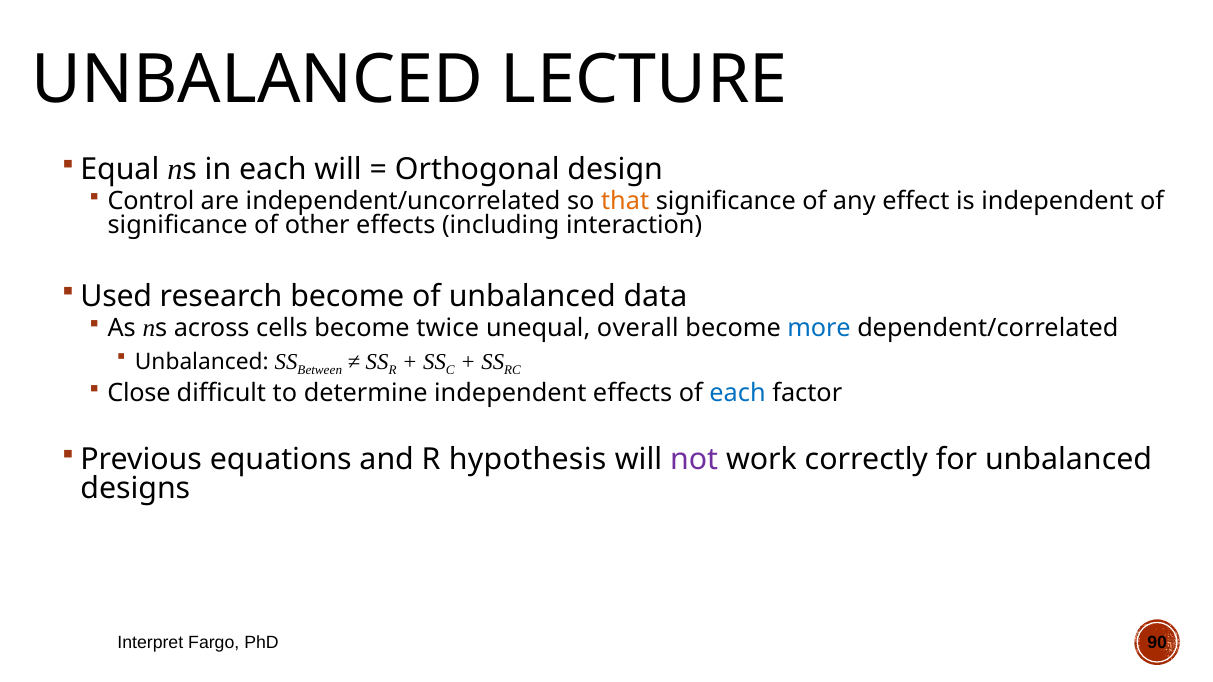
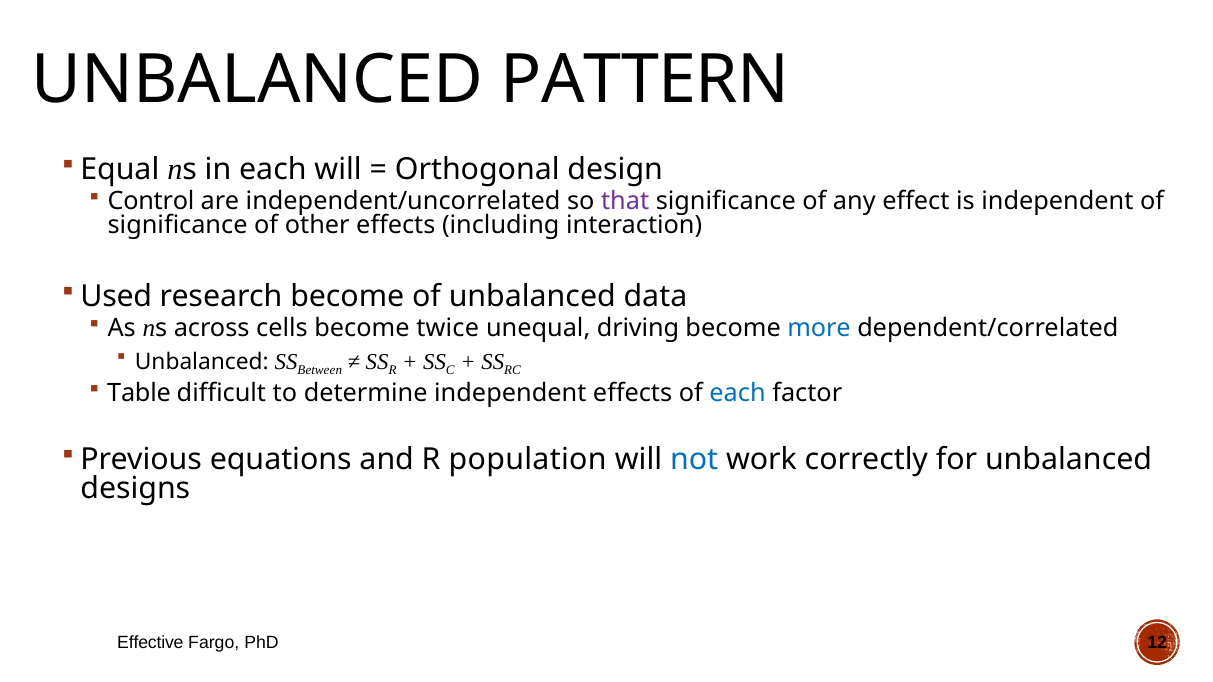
LECTURE: LECTURE -> PATTERN
that colour: orange -> purple
overall: overall -> driving
Close: Close -> Table
hypothesis: hypothesis -> population
not colour: purple -> blue
Interpret: Interpret -> Effective
90: 90 -> 12
